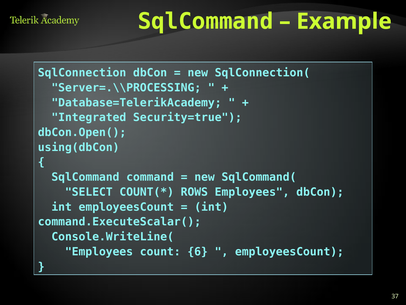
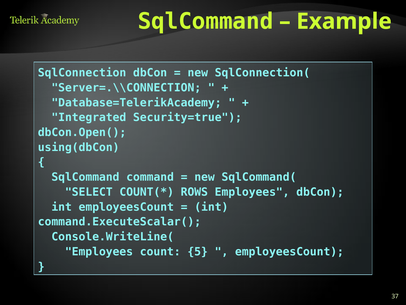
Server=.\\PROCESSING: Server=.\\PROCESSING -> Server=.\\CONNECTION
6: 6 -> 5
